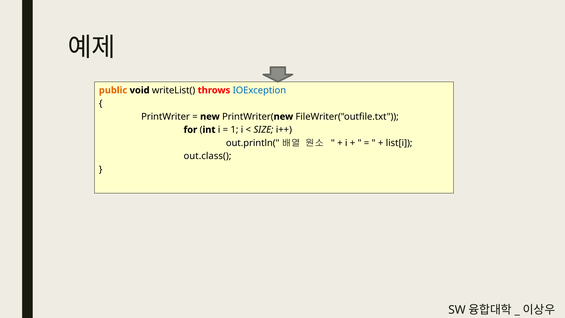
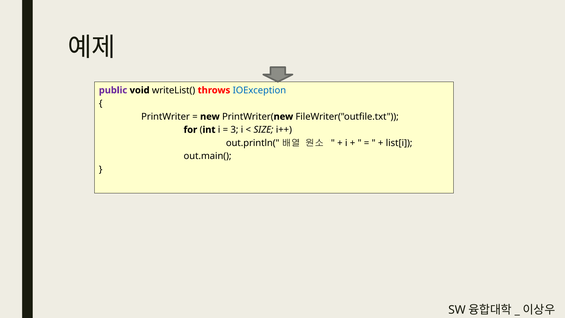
public colour: orange -> purple
1: 1 -> 3
out.class(: out.class( -> out.main(
